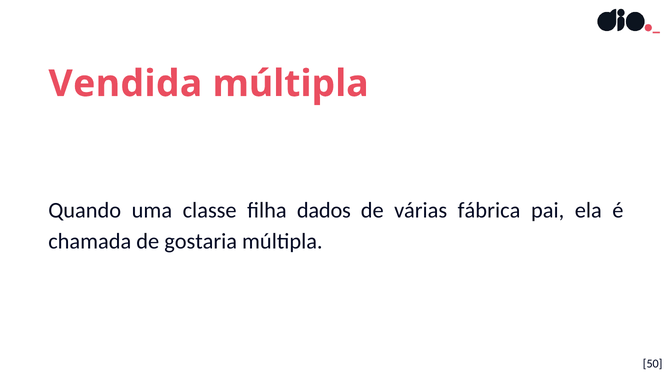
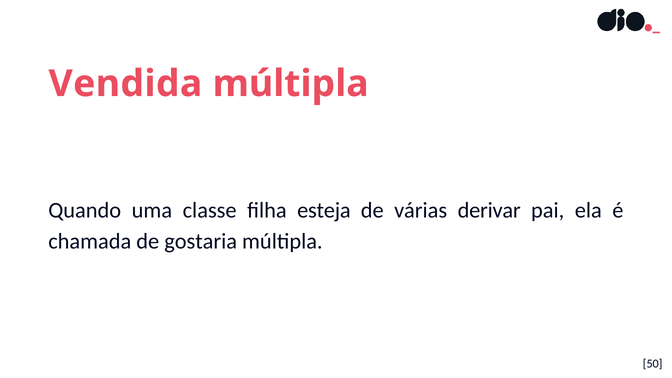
dados: dados -> esteja
fábrica: fábrica -> derivar
